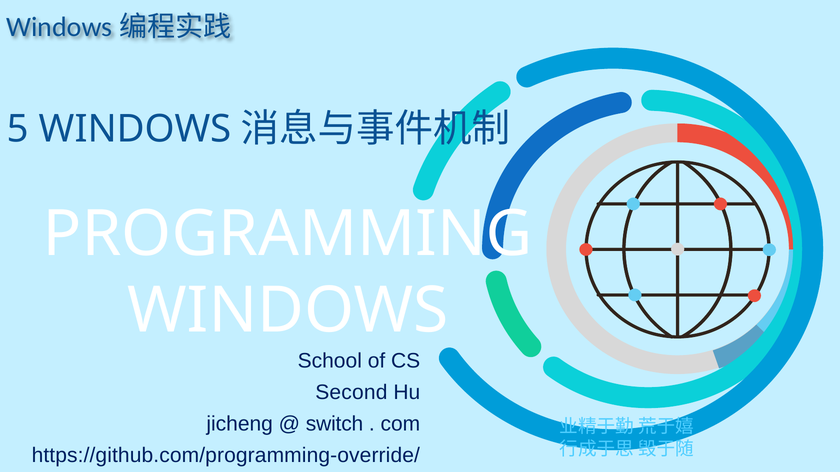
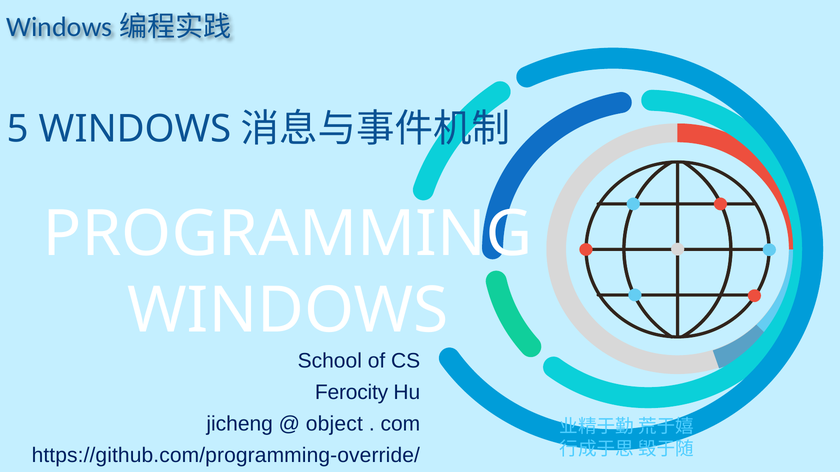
Second: Second -> Ferocity
switch: switch -> object
